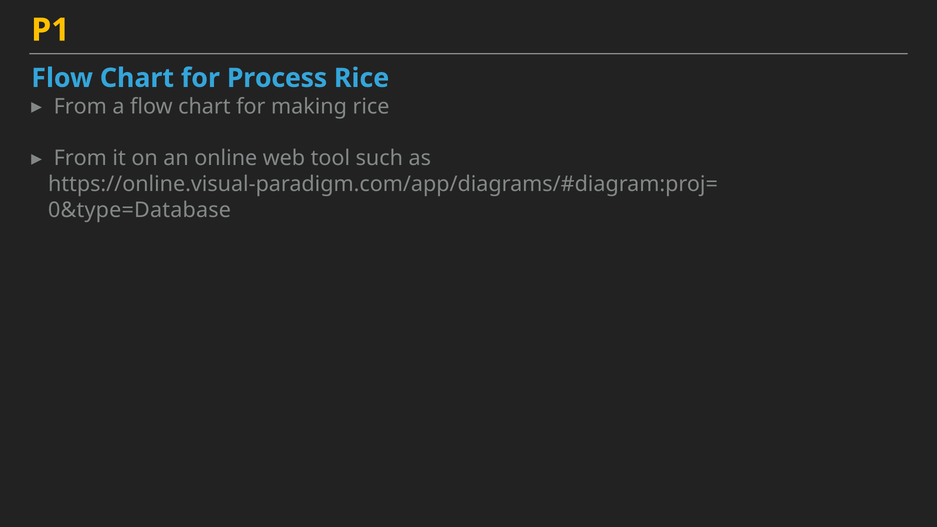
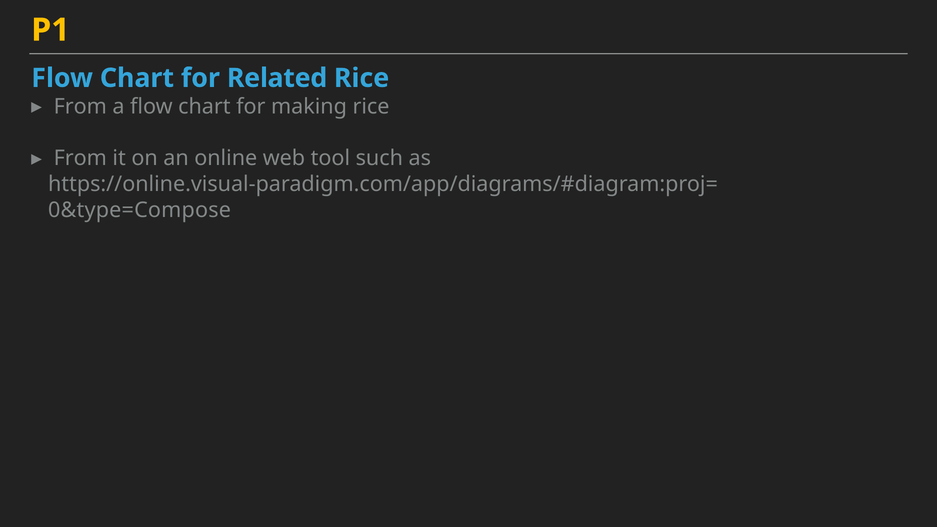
Process: Process -> Related
0&type=Database: 0&type=Database -> 0&type=Compose
